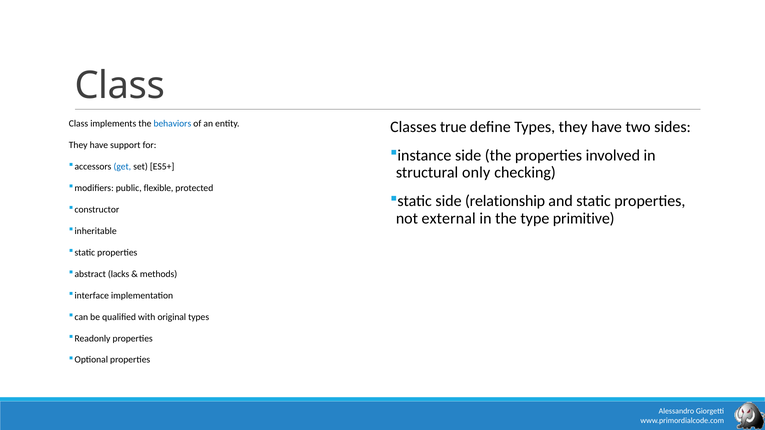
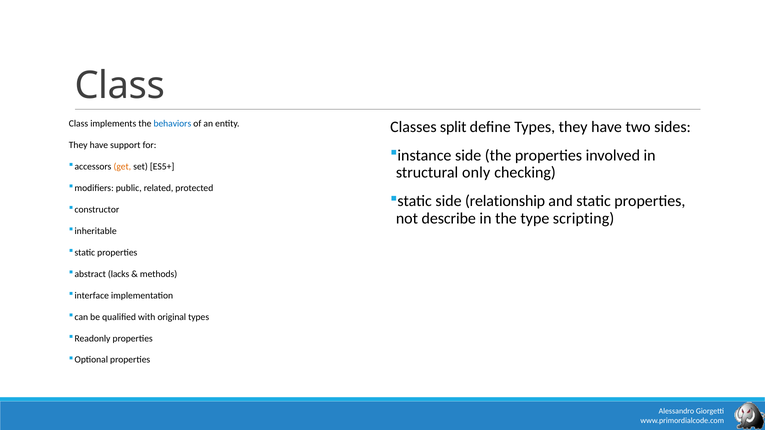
true: true -> split
get colour: blue -> orange
flexible: flexible -> related
external: external -> describe
primitive: primitive -> scripting
